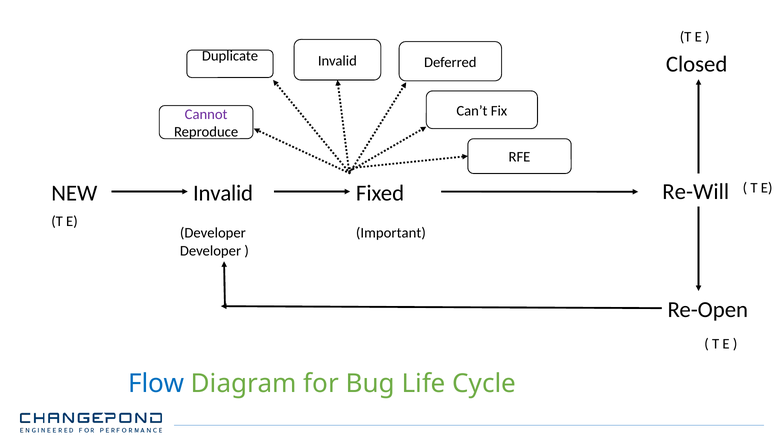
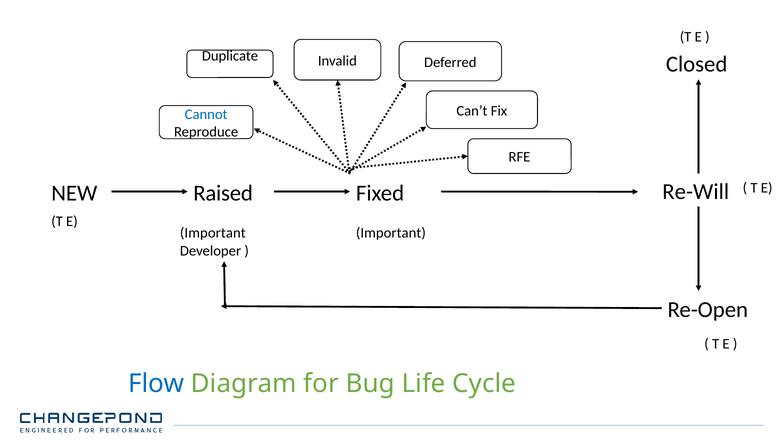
Cannot colour: purple -> blue
NEW Invalid: Invalid -> Raised
Developer at (213, 233): Developer -> Important
